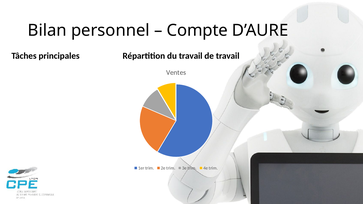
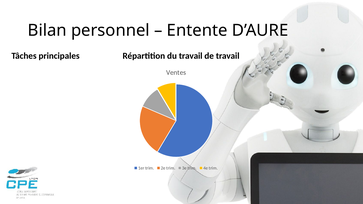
Compte: Compte -> Entente
